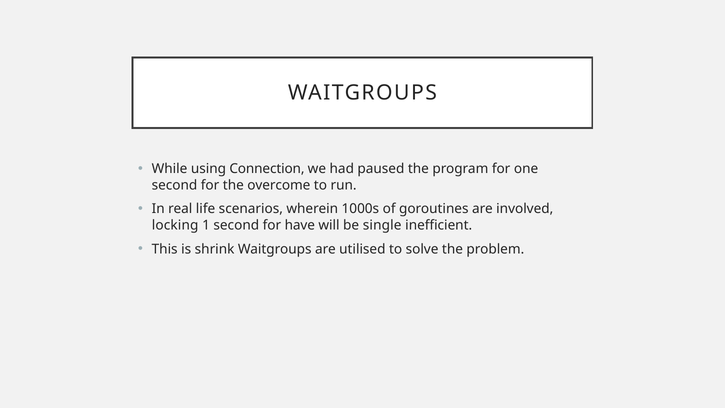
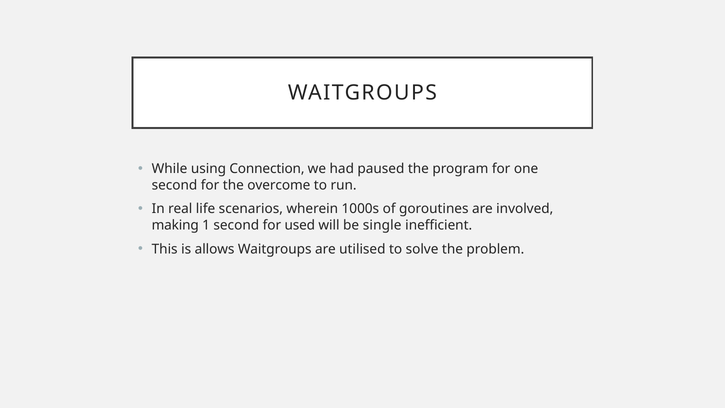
locking: locking -> making
have: have -> used
shrink: shrink -> allows
